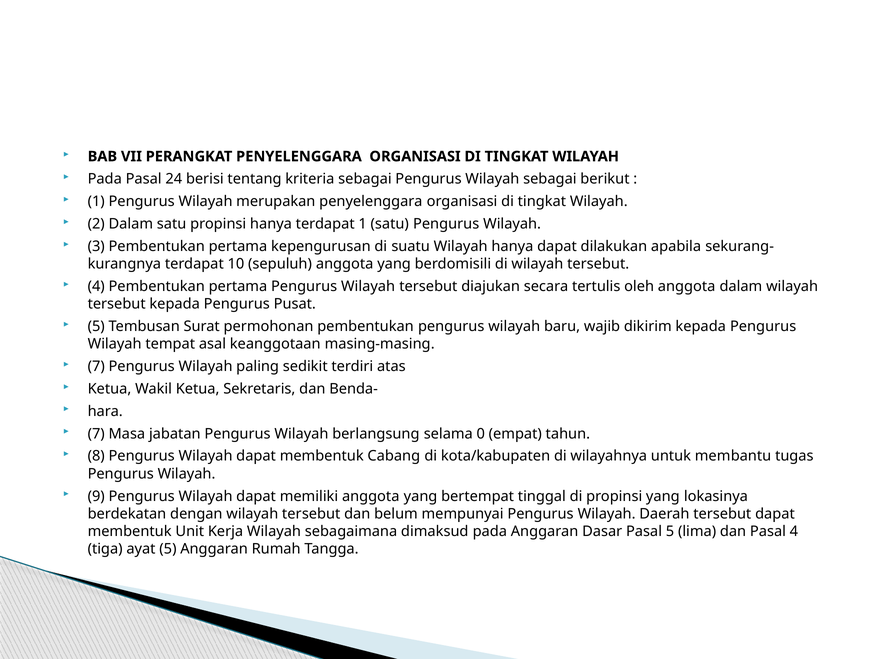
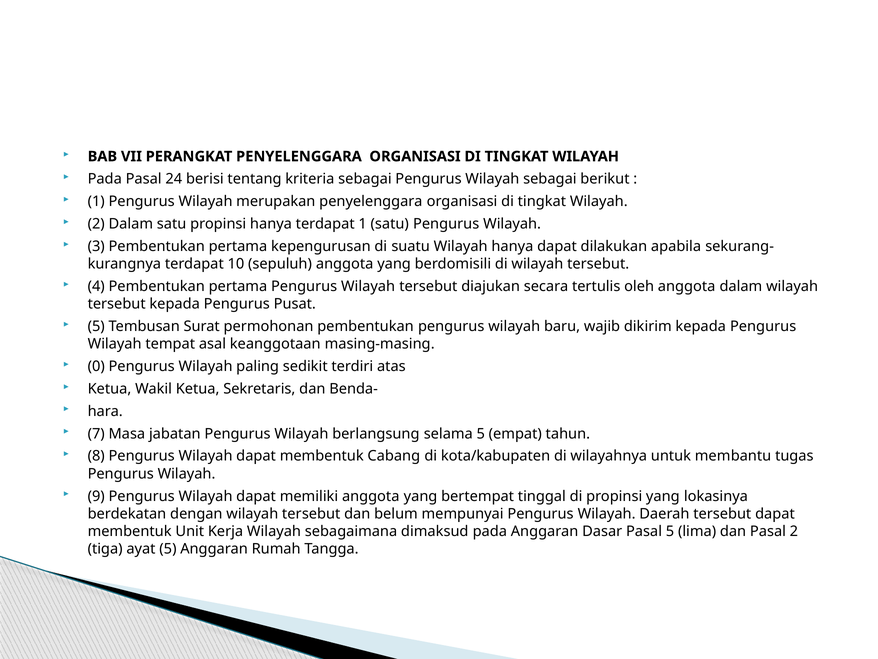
7 at (96, 366): 7 -> 0
selama 0: 0 -> 5
Pasal 4: 4 -> 2
